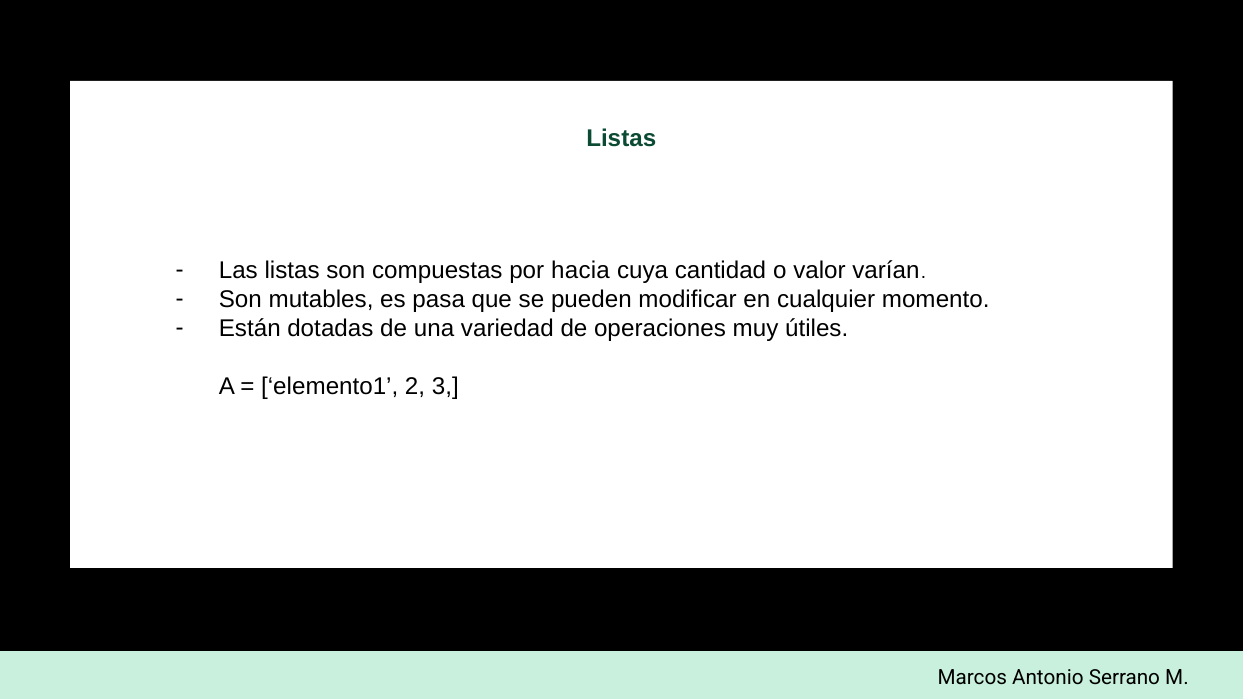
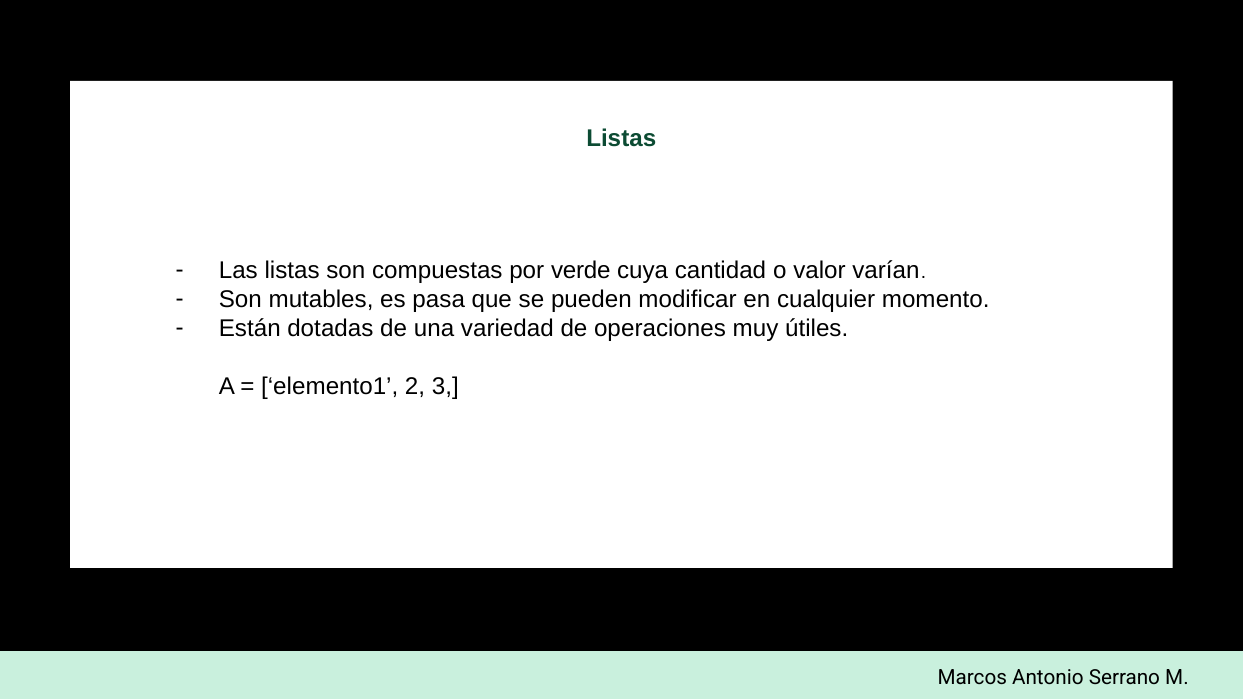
hacia: hacia -> verde
